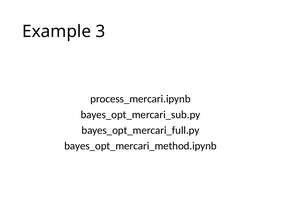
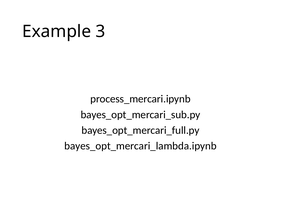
bayes_opt_mercari_method.ipynb: bayes_opt_mercari_method.ipynb -> bayes_opt_mercari_lambda.ipynb
